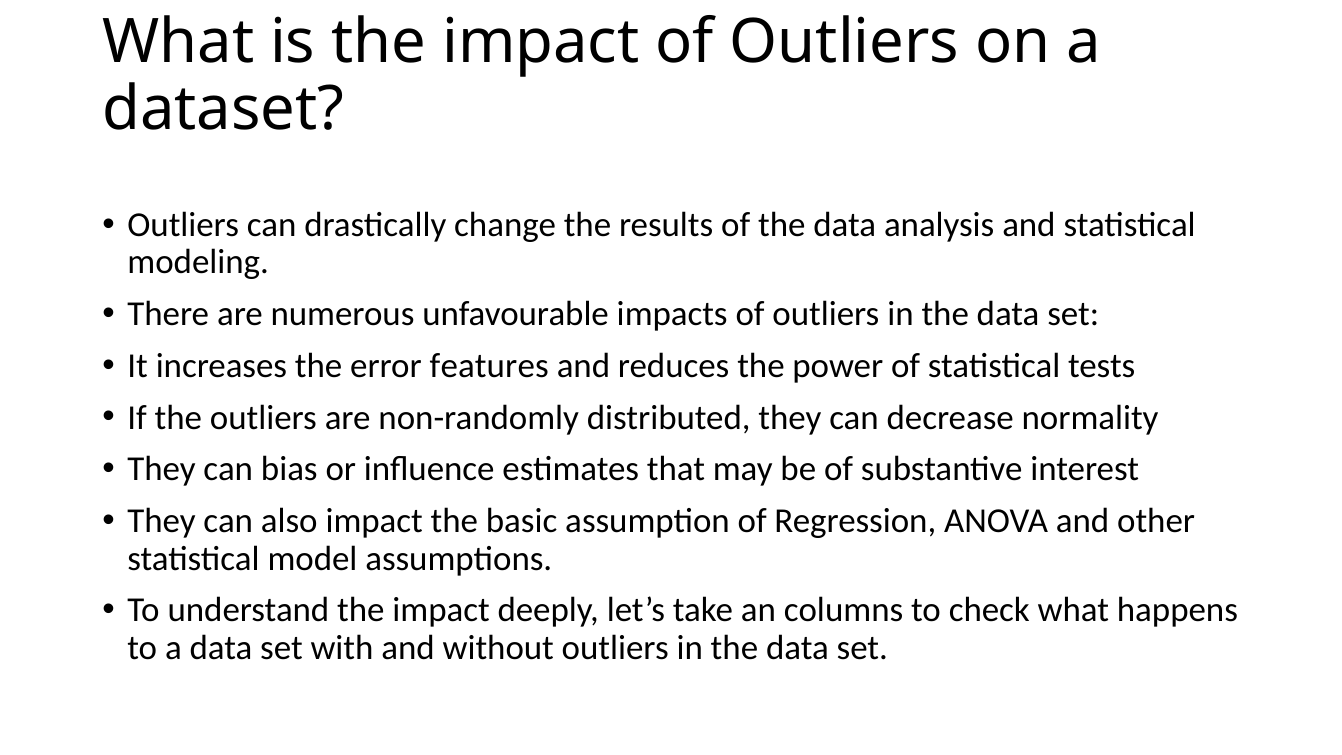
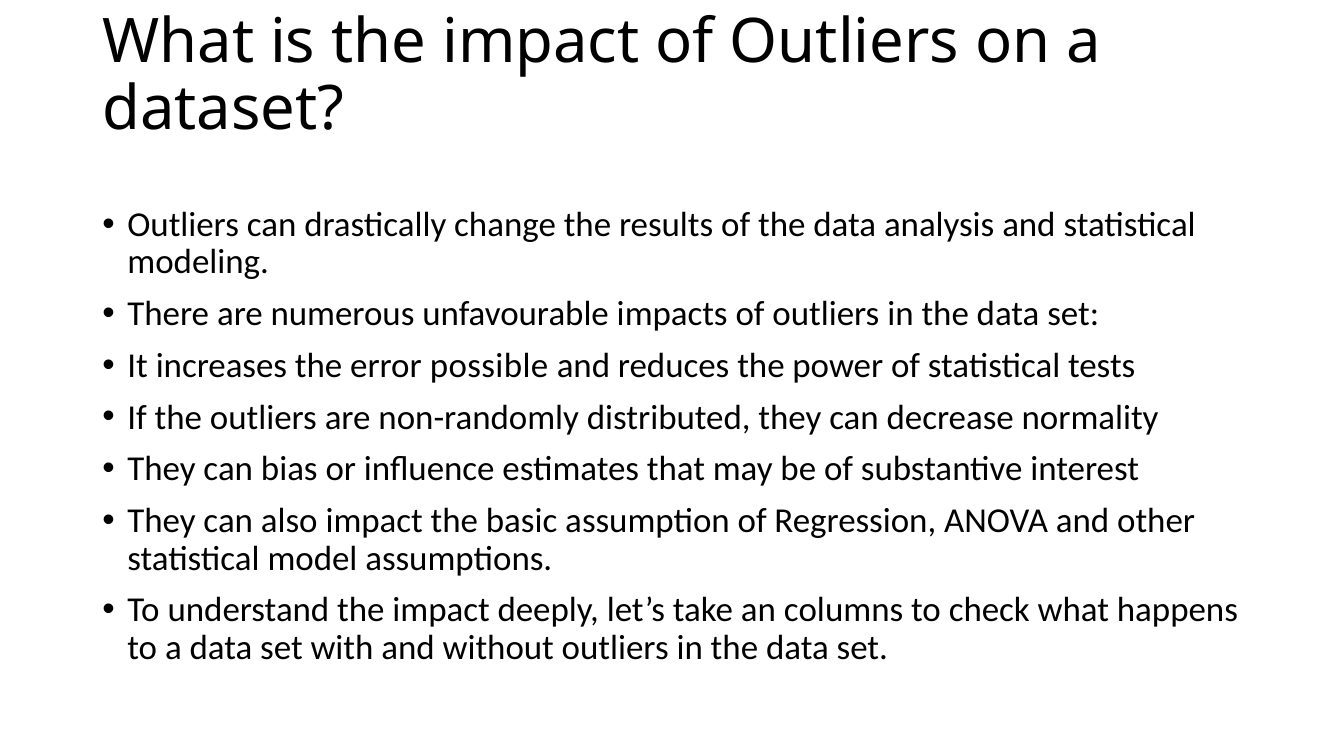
features: features -> possible
